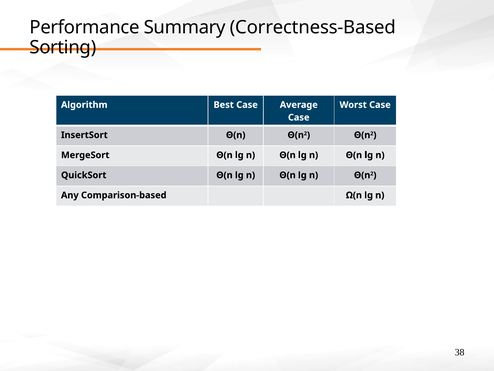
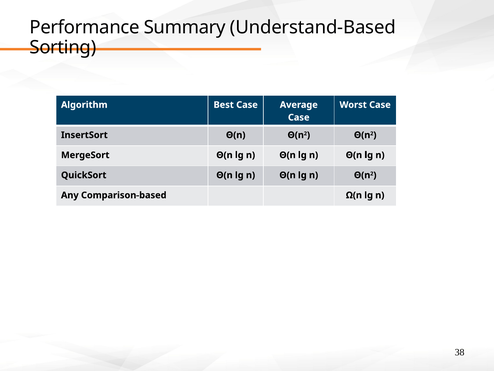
Correctness-Based: Correctness-Based -> Understand-Based
